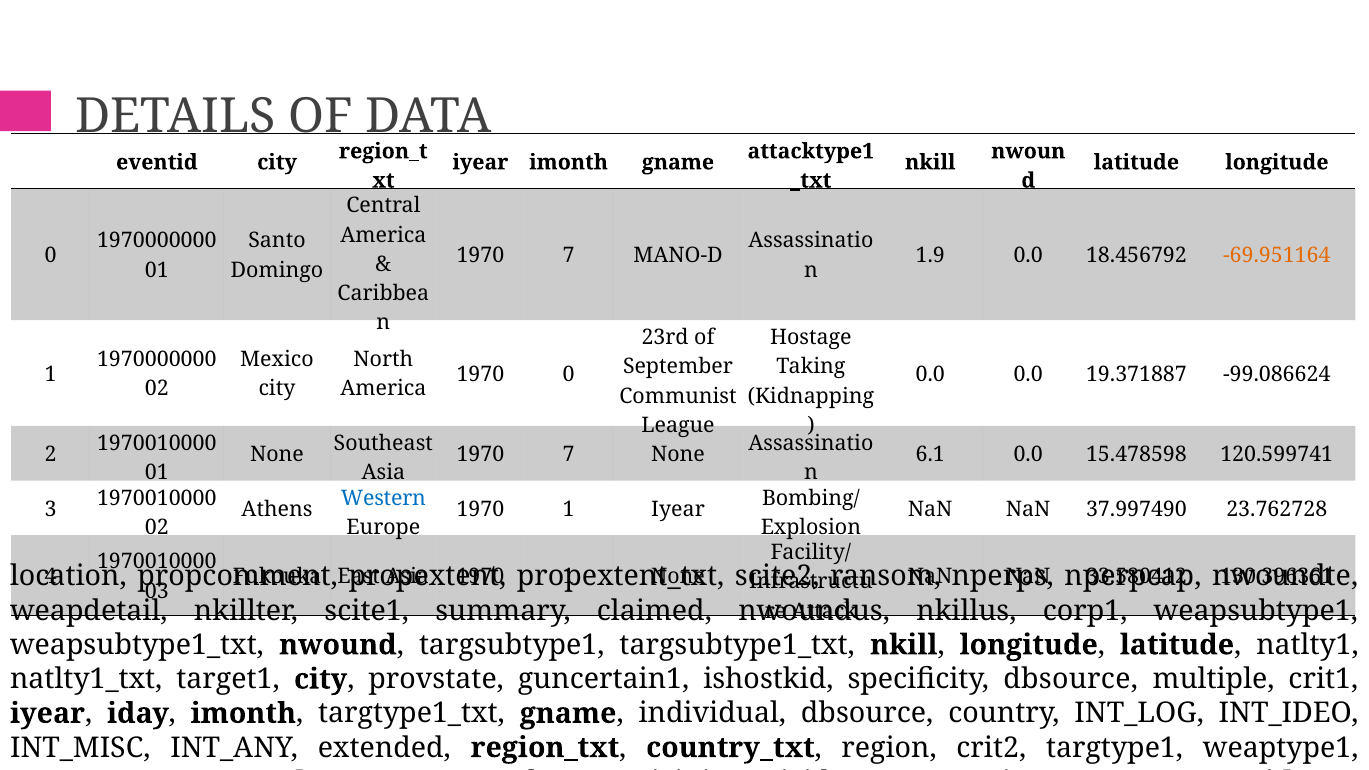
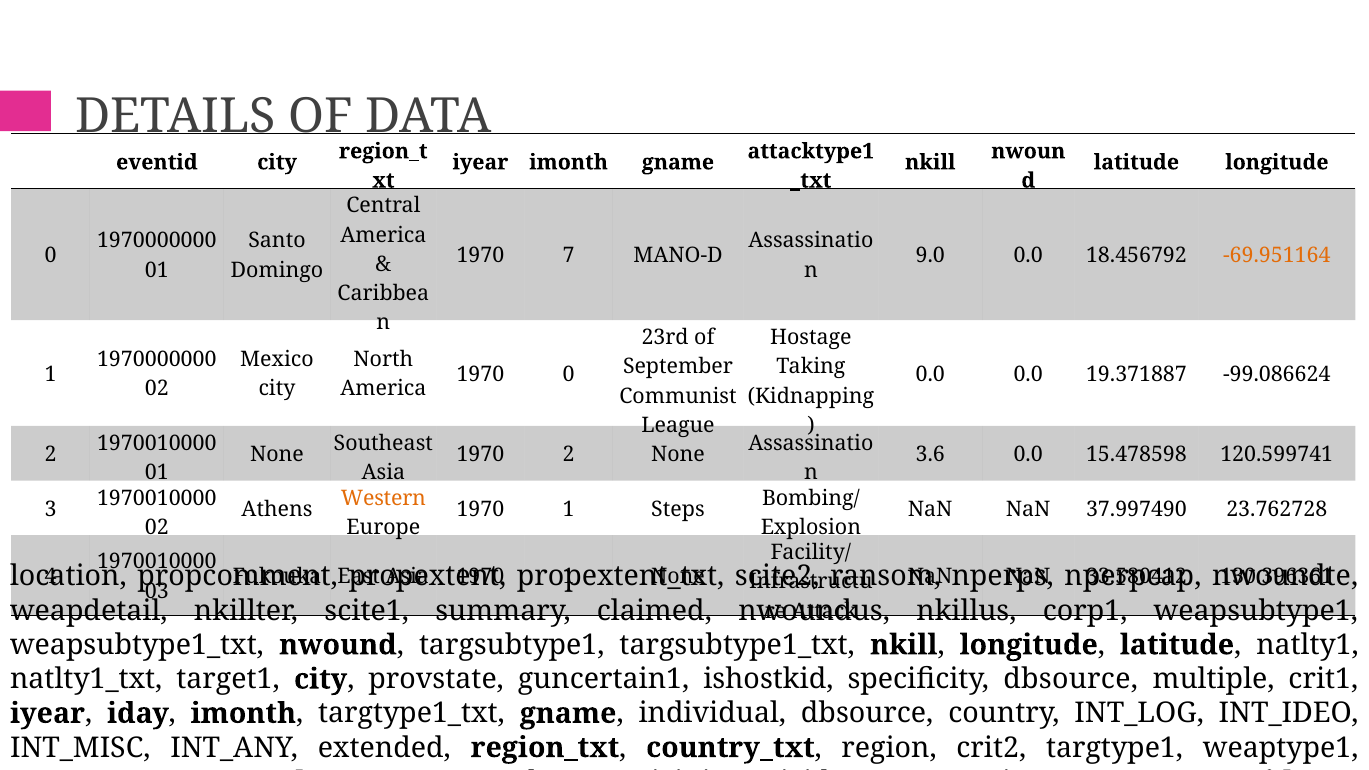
1.9: 1.9 -> 9.0
7 at (569, 455): 7 -> 2
6.1: 6.1 -> 3.6
Western colour: blue -> orange
1 Iyear: Iyear -> Steps
